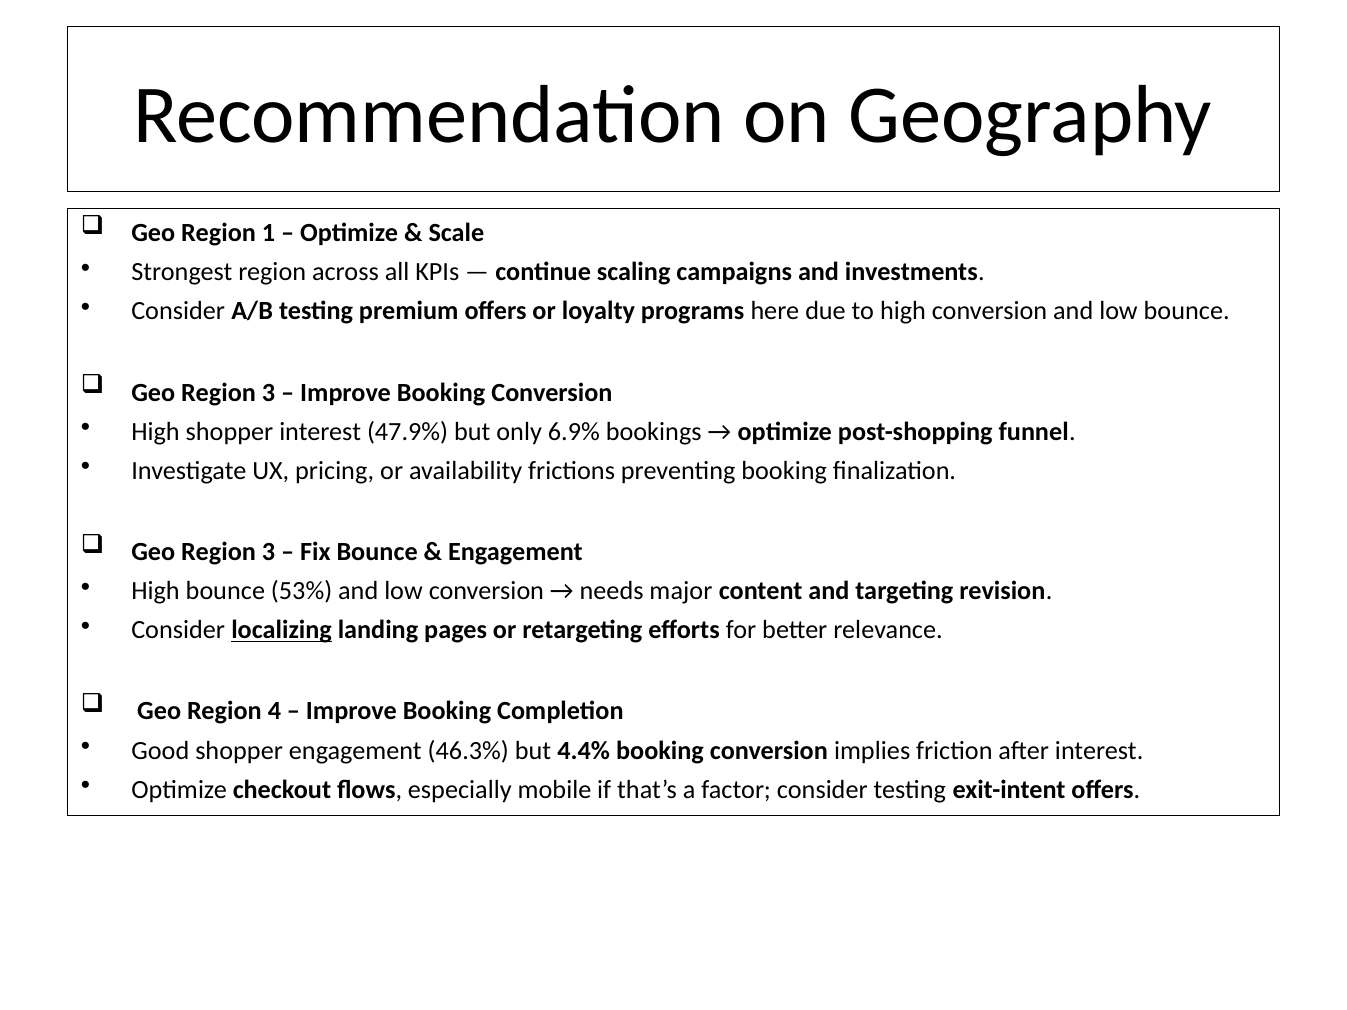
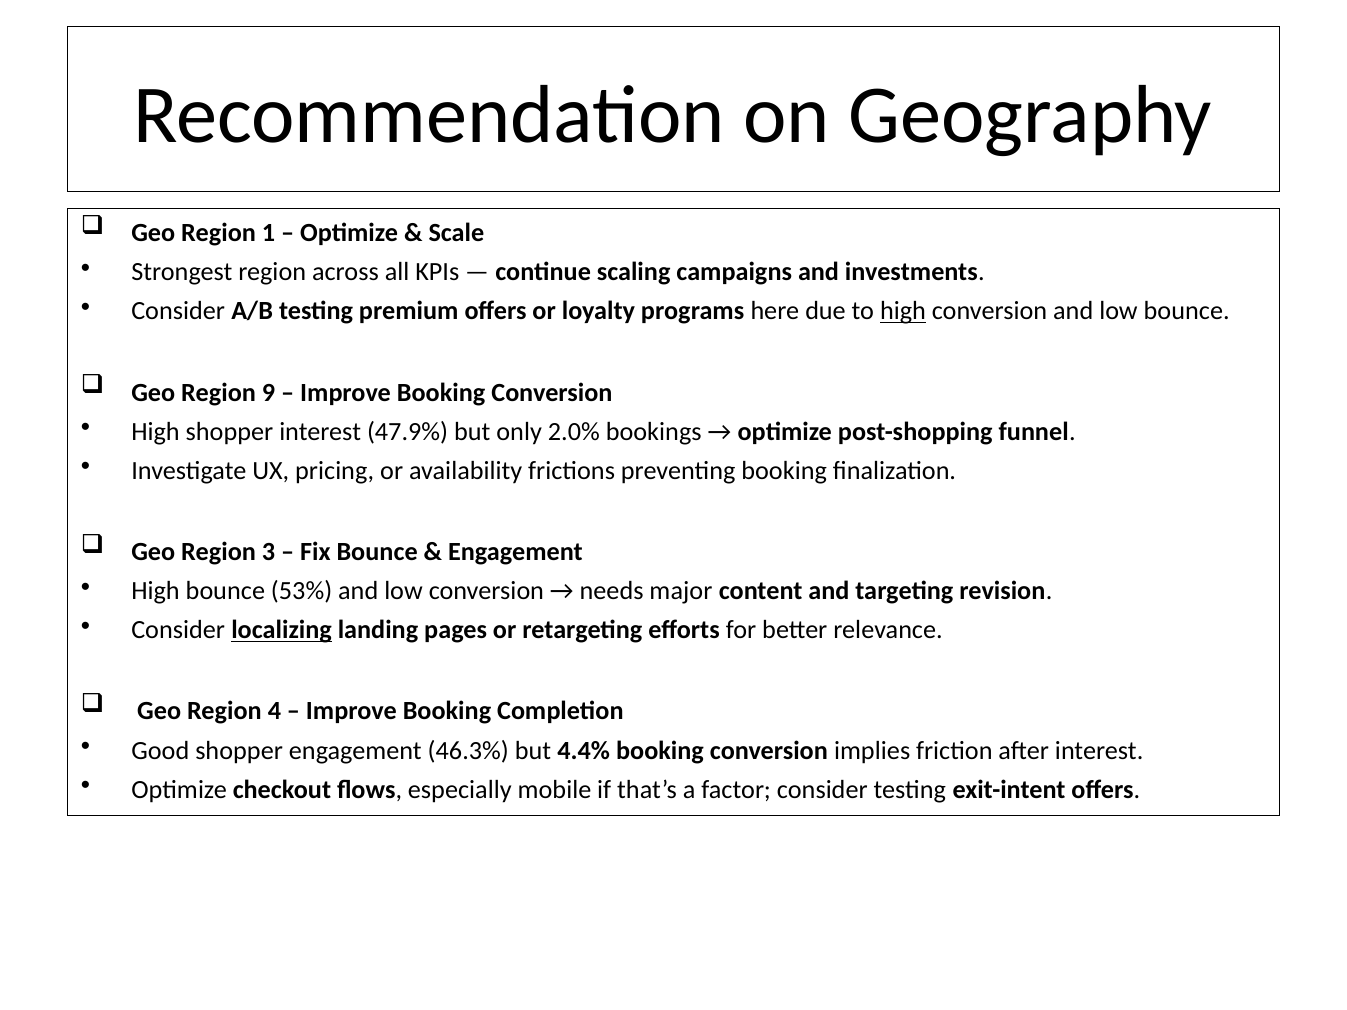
high at (903, 311) underline: none -> present
3 at (269, 393): 3 -> 9
6.9%: 6.9% -> 2.0%
